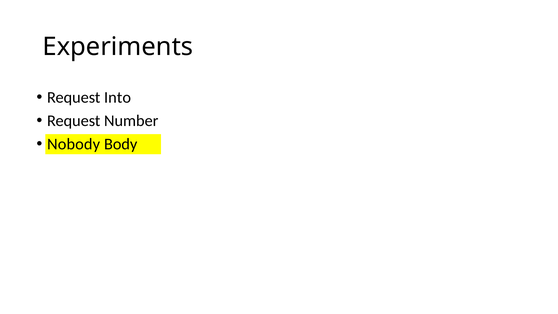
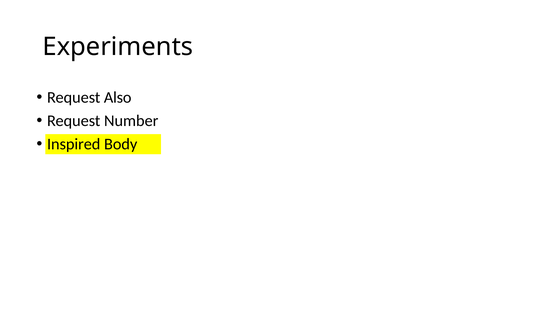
Into: Into -> Also
Nobody: Nobody -> Inspired
